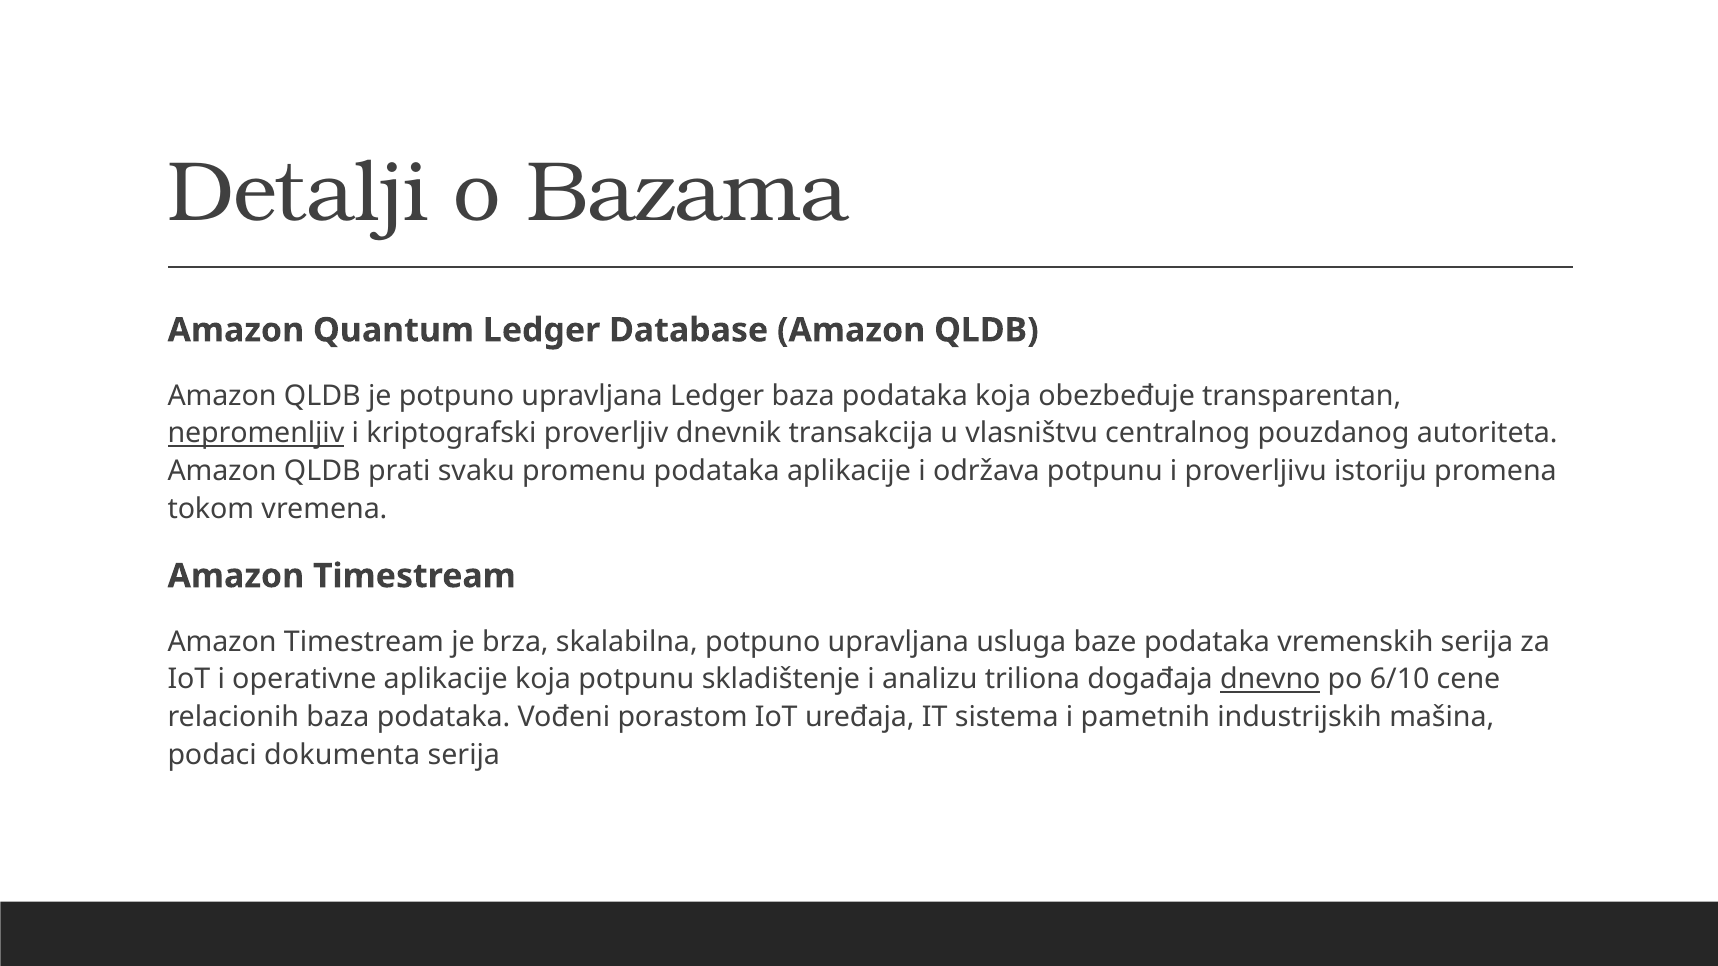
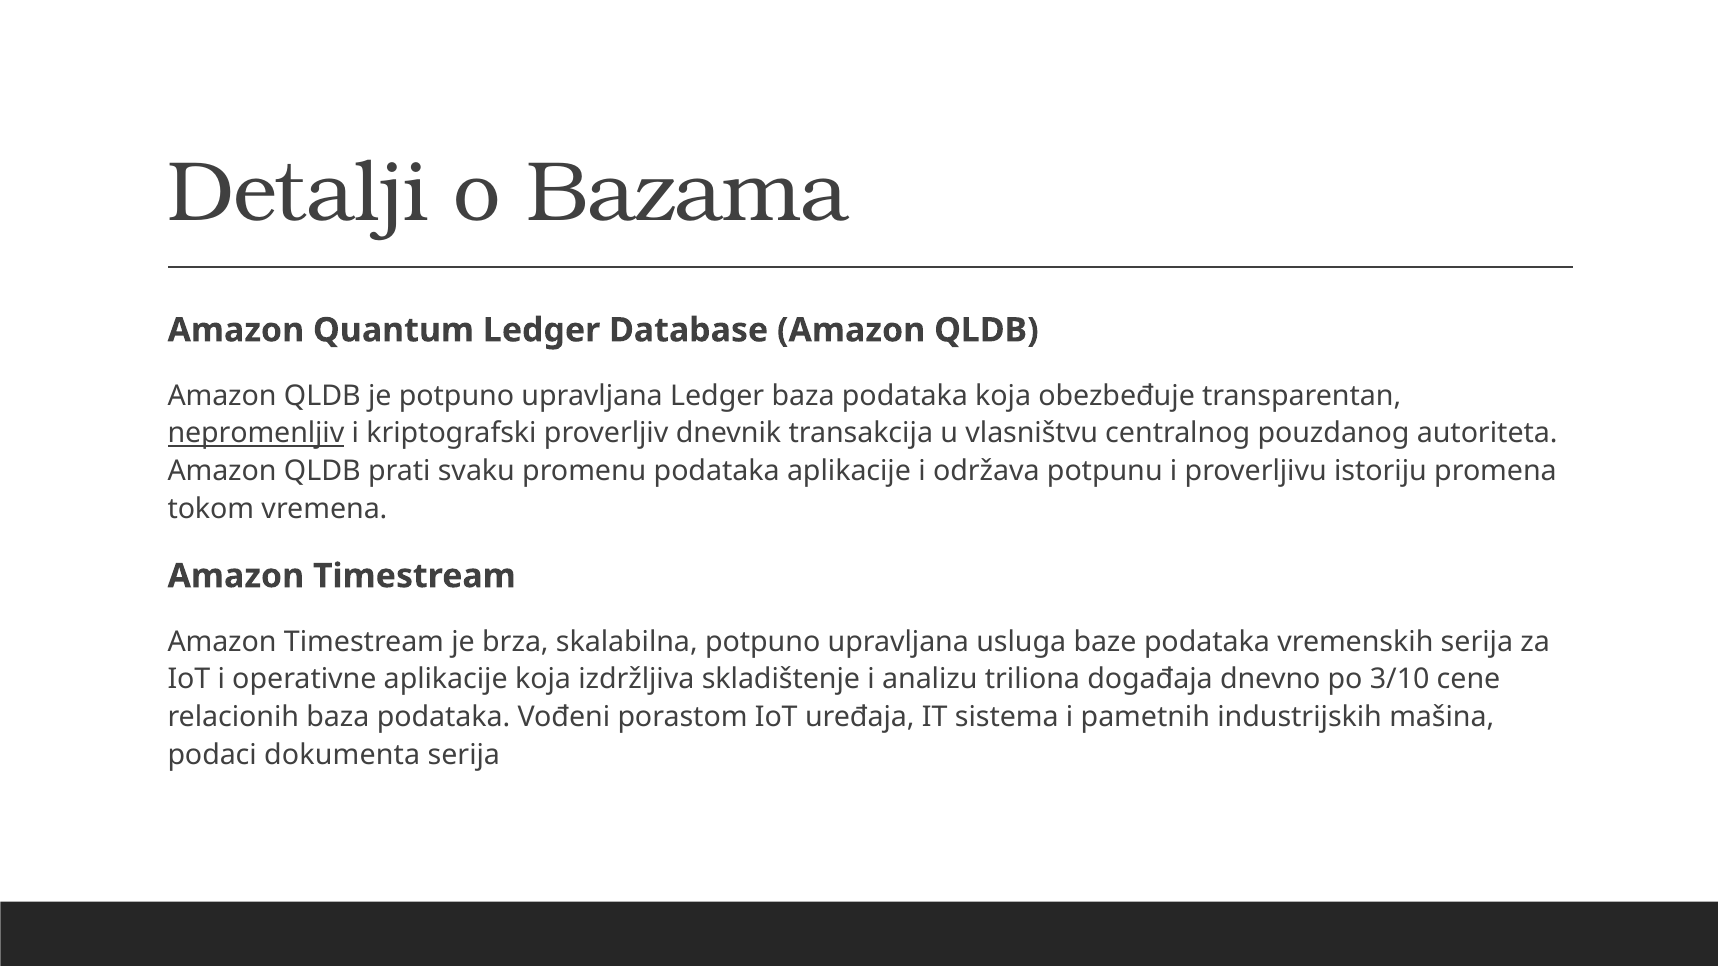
koja potpunu: potpunu -> izdržljiva
dnevno underline: present -> none
6/10: 6/10 -> 3/10
